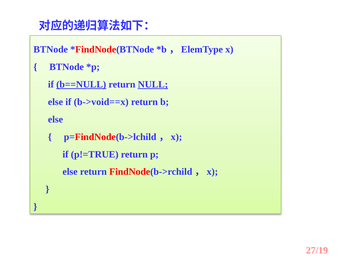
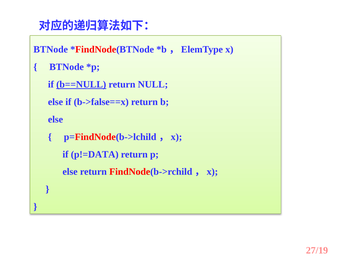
NULL underline: present -> none
b->void==x: b->void==x -> b->false==x
p!=TRUE: p!=TRUE -> p!=DATA
